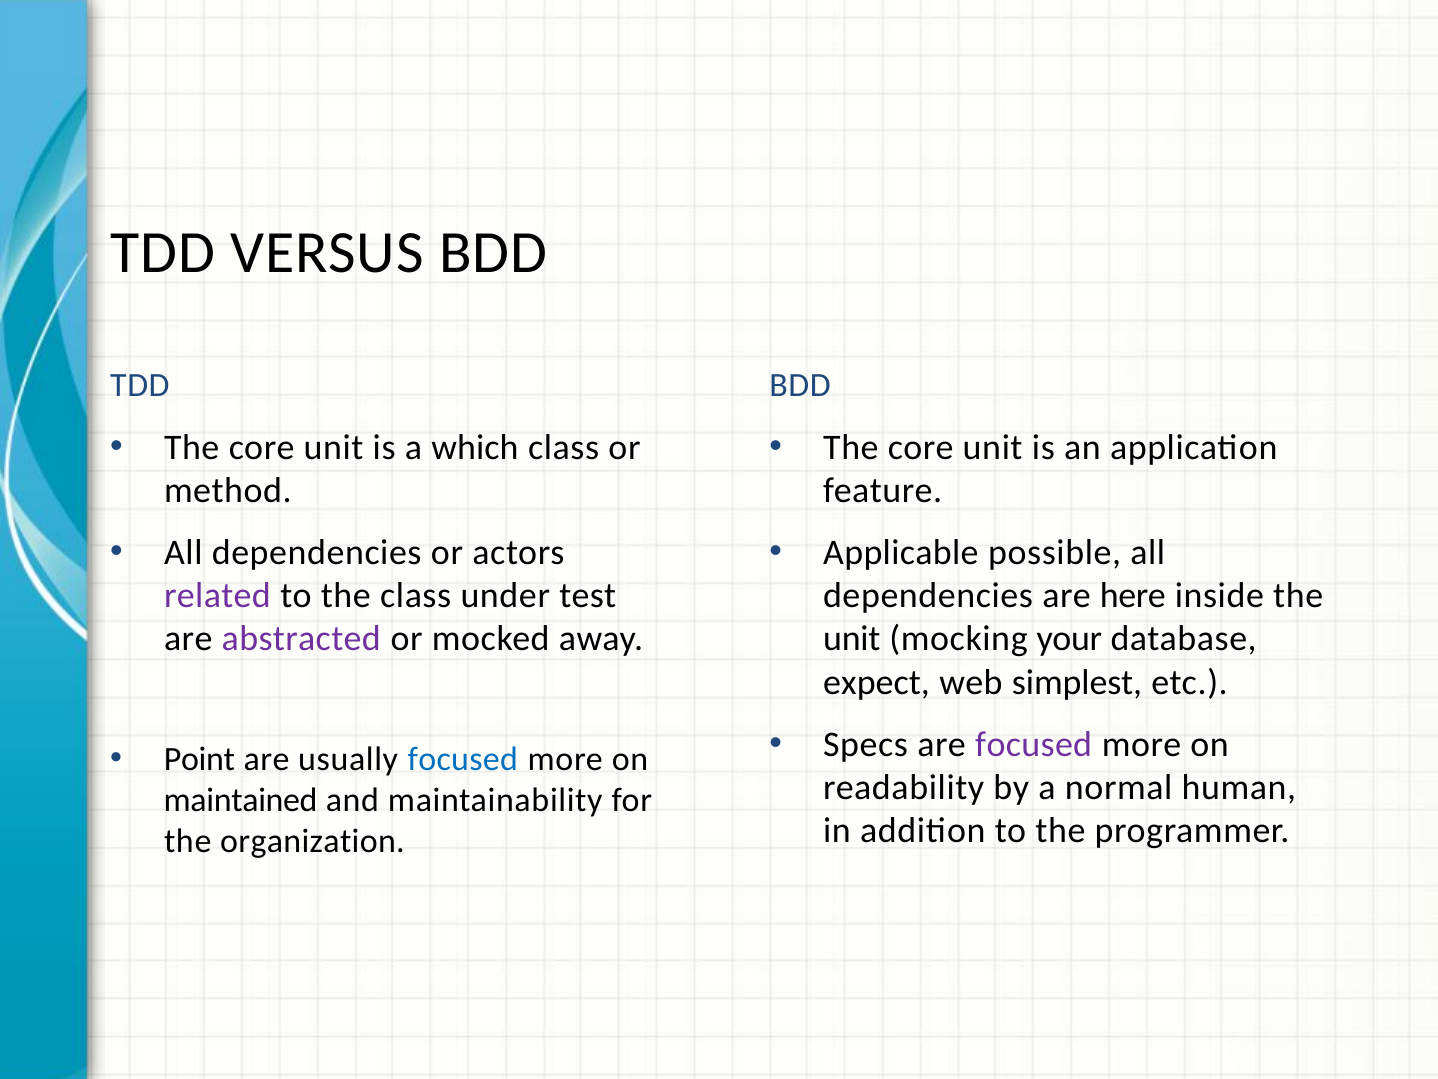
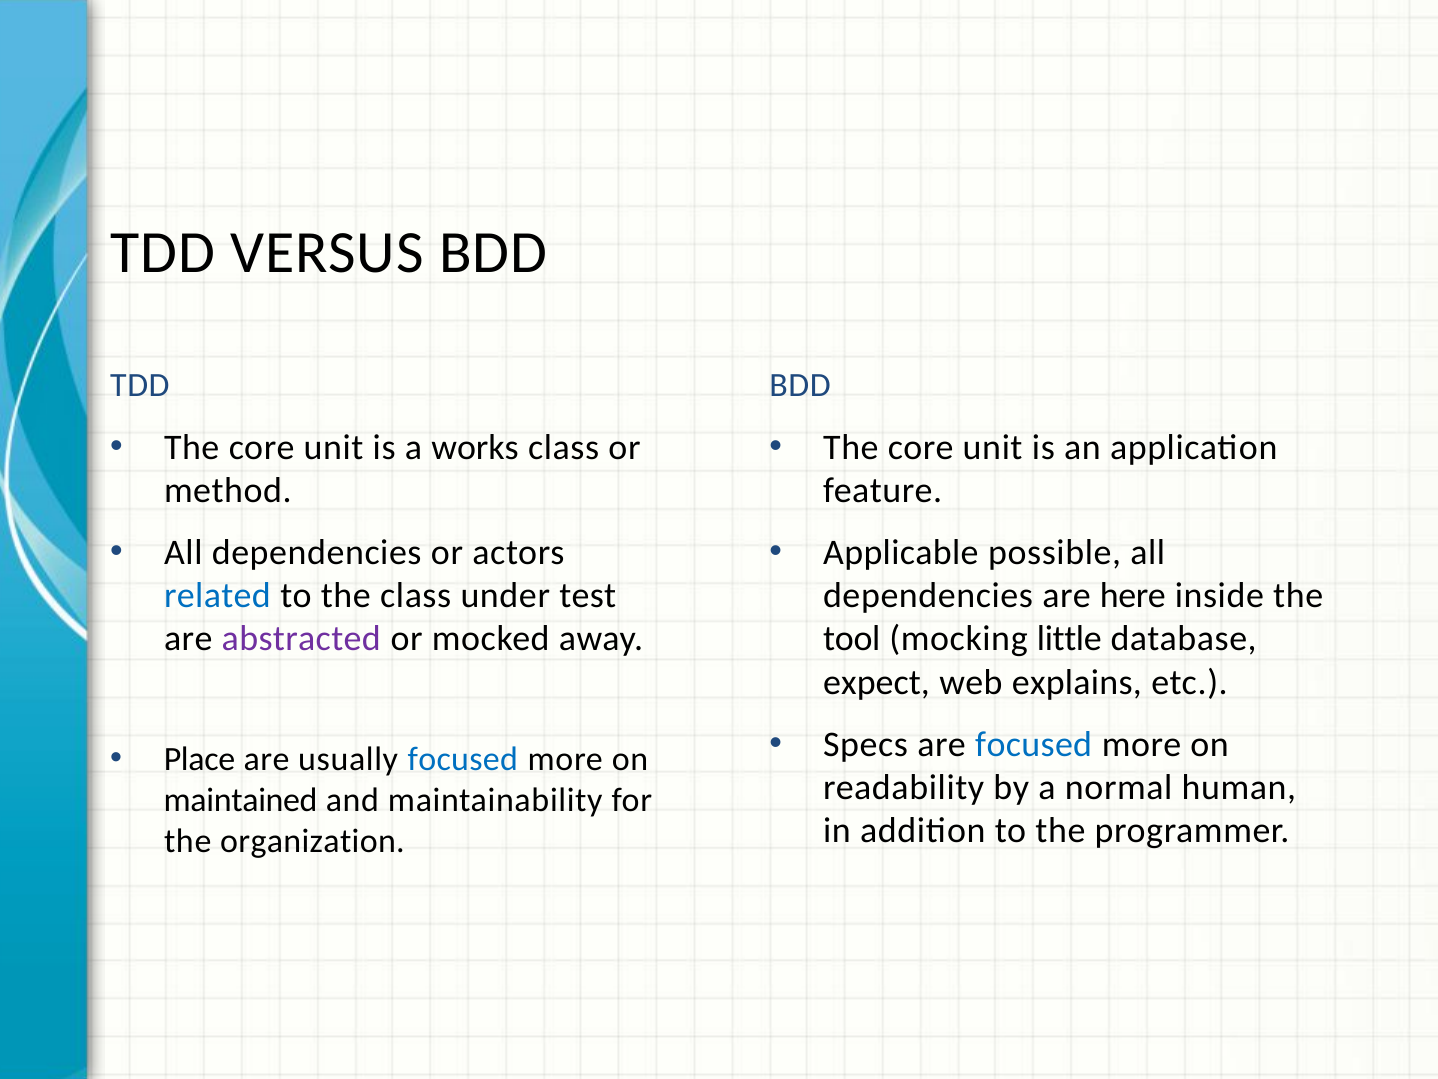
which: which -> works
related colour: purple -> blue
unit at (852, 639): unit -> tool
your: your -> little
simplest: simplest -> explains
focused at (1034, 744) colour: purple -> blue
Point: Point -> Place
